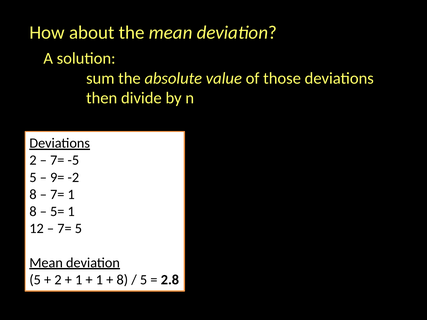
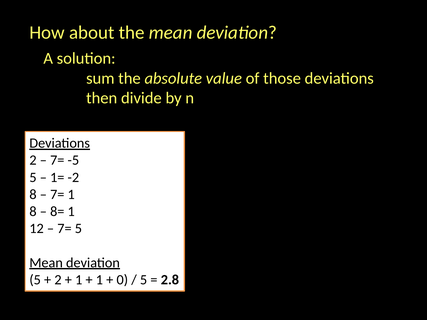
9=: 9= -> 1=
5=: 5= -> 8=
8 at (122, 280): 8 -> 0
